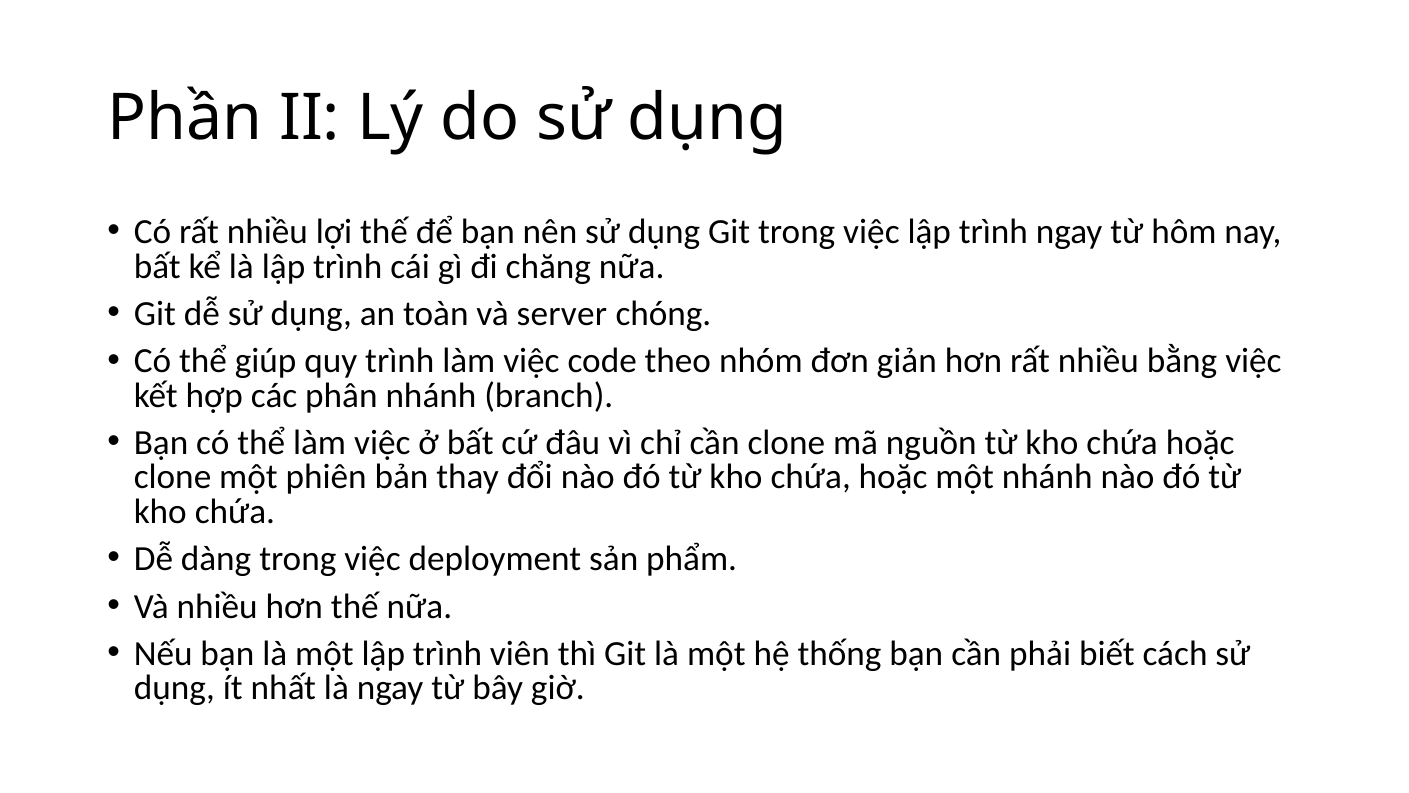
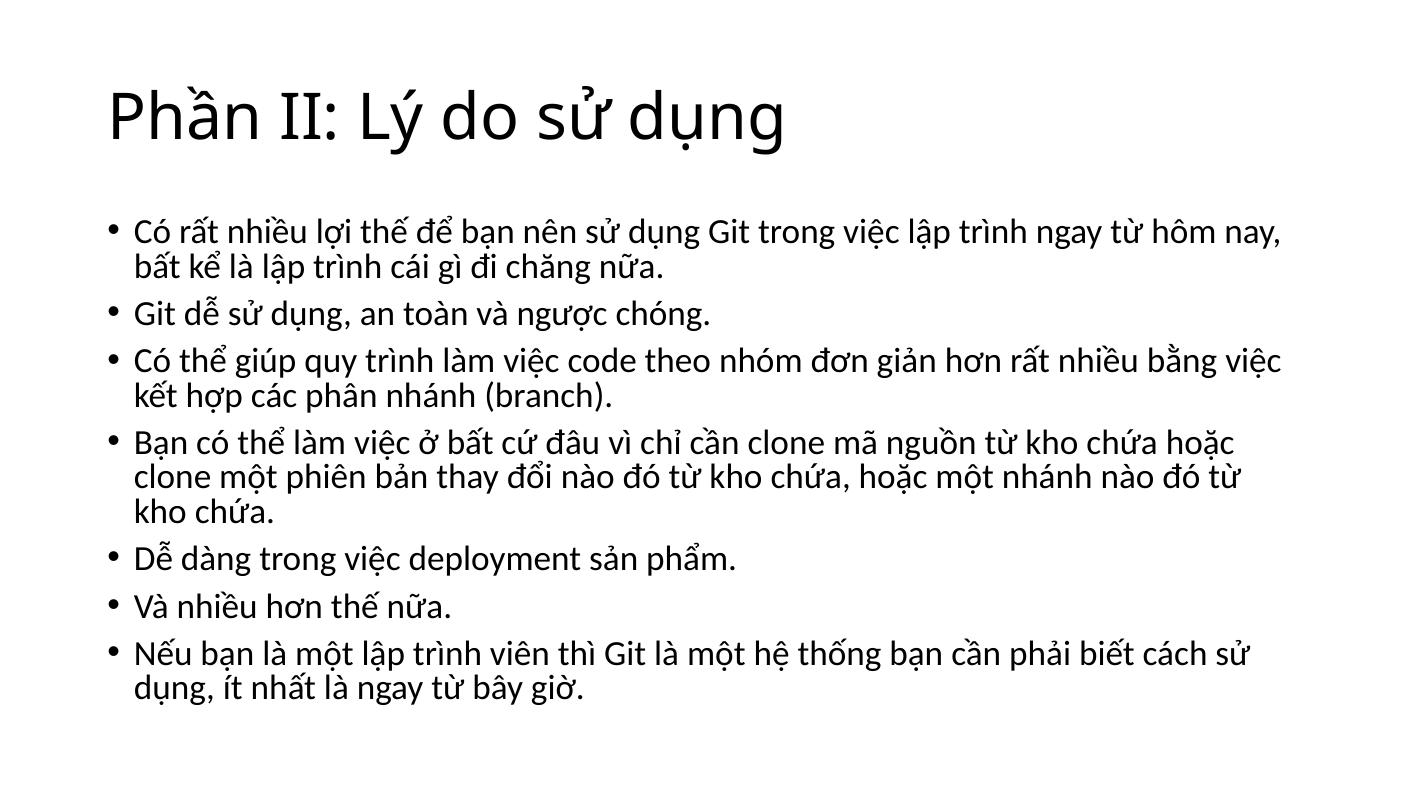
server: server -> ngược
